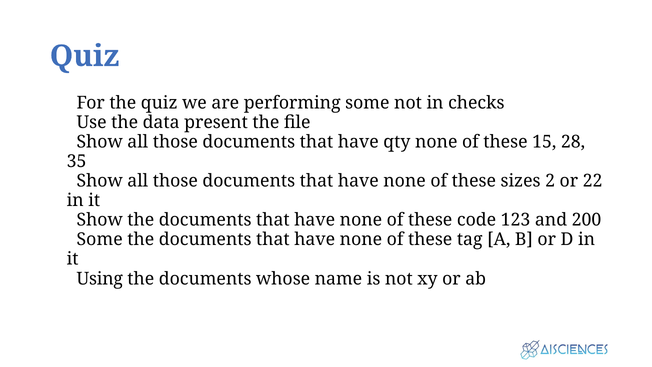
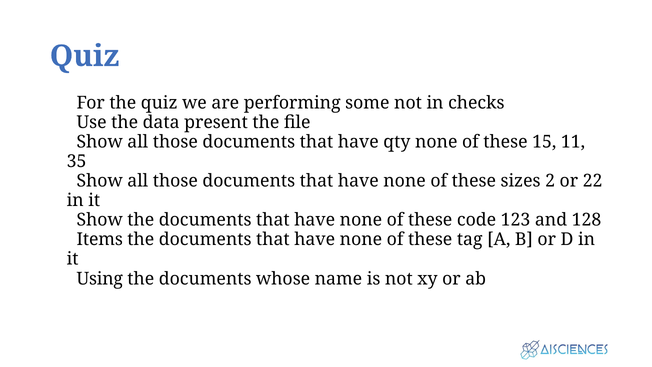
28: 28 -> 11
200: 200 -> 128
Some at (100, 239): Some -> Items
